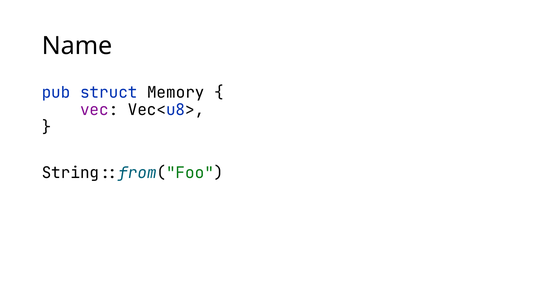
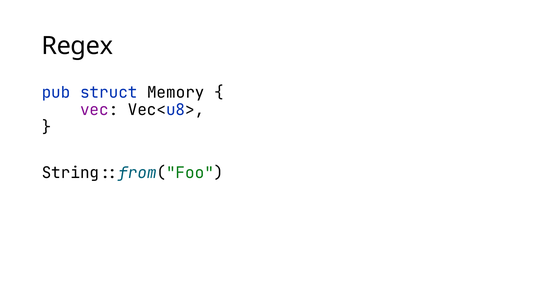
Name: Name -> Regex
